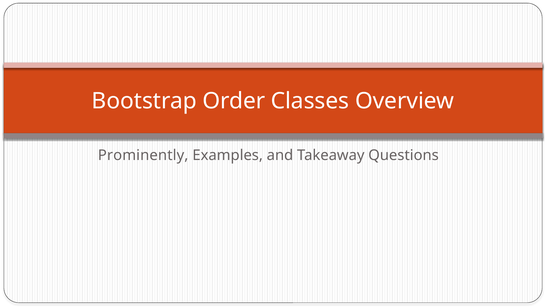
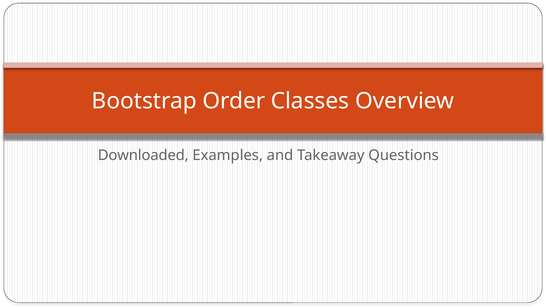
Prominently: Prominently -> Downloaded
